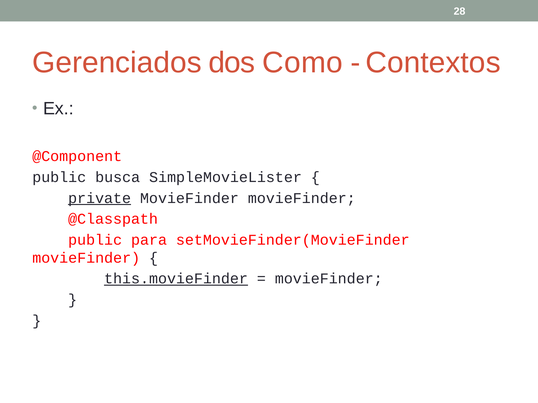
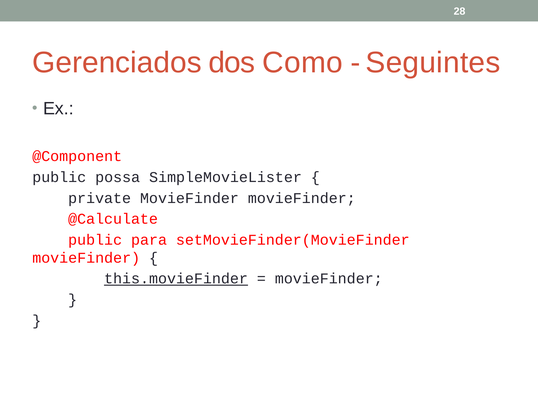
Contextos: Contextos -> Seguintes
busca: busca -> possa
private underline: present -> none
@Classpath: @Classpath -> @Calculate
